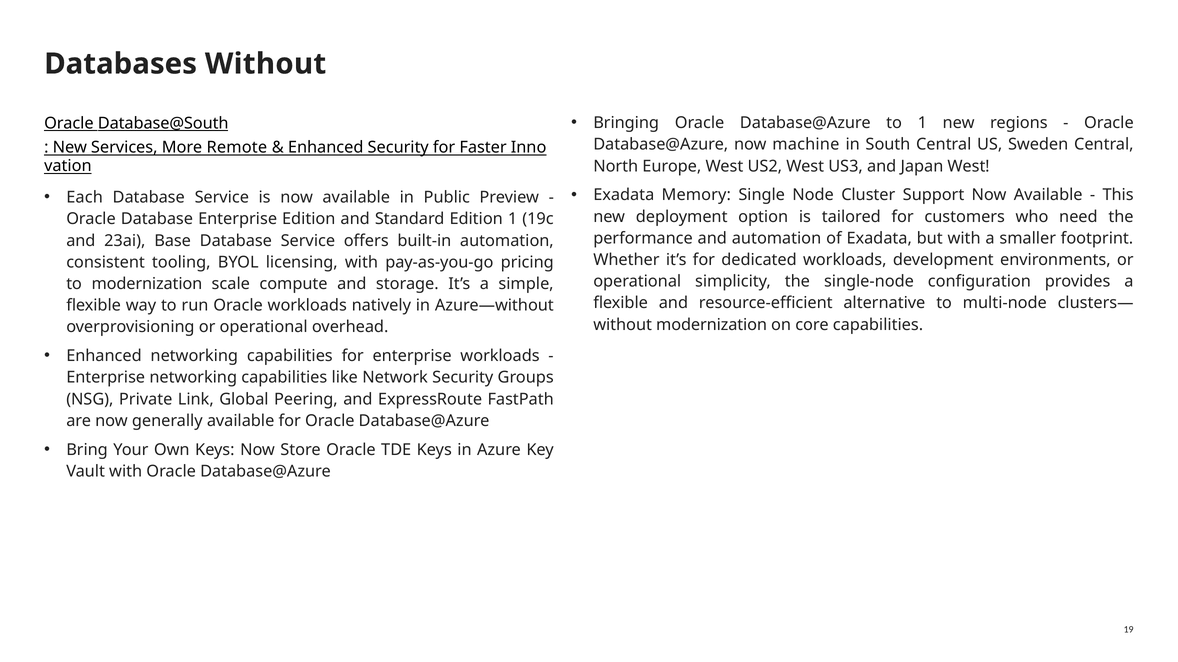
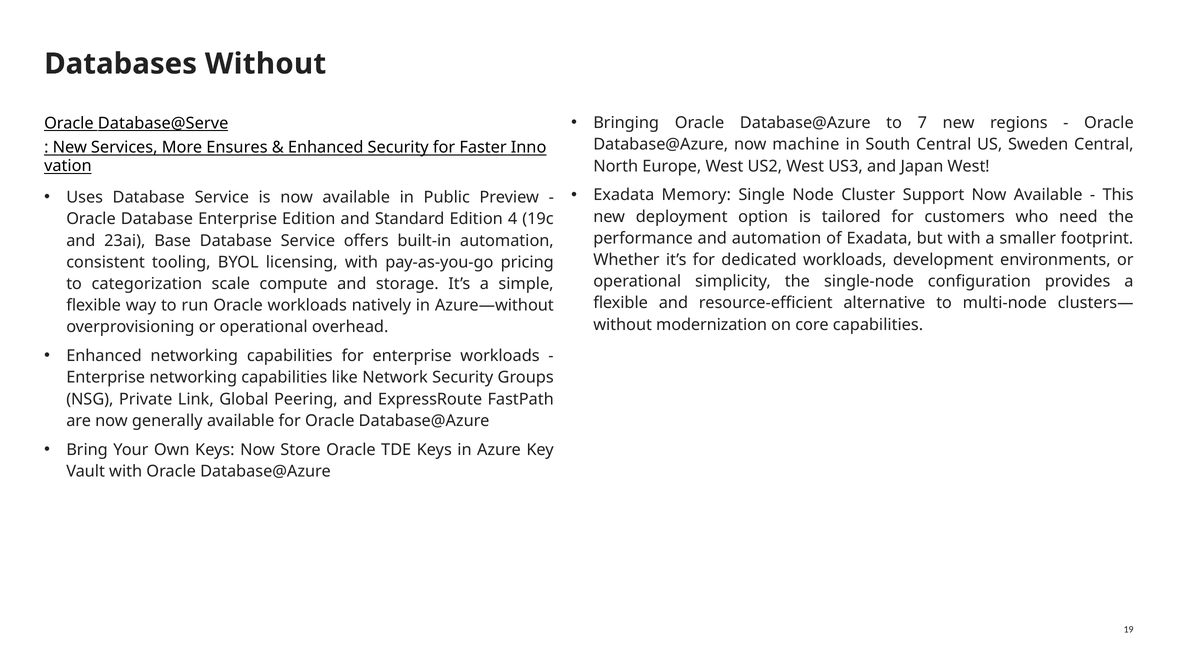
to 1: 1 -> 7
Database@South: Database@South -> Database@Serve
Remote: Remote -> Ensures
Each: Each -> Uses
Edition 1: 1 -> 4
to modernization: modernization -> categorization
